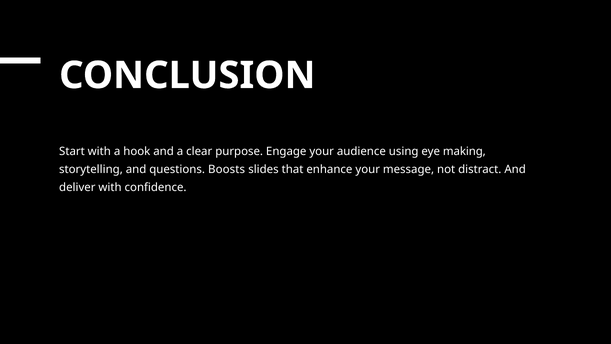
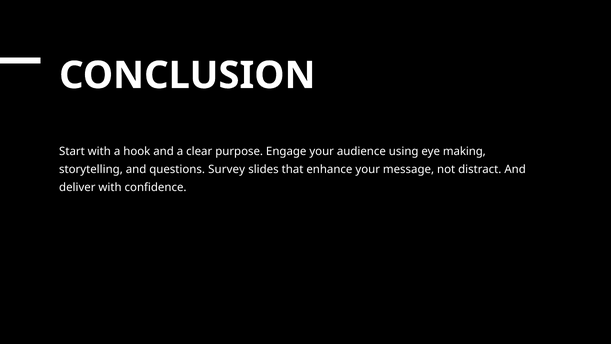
Boosts: Boosts -> Survey
